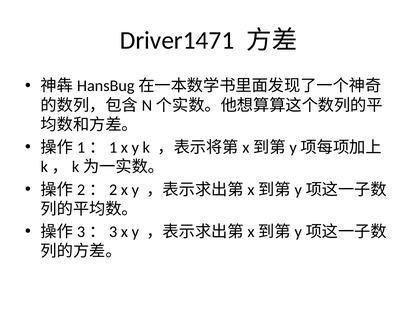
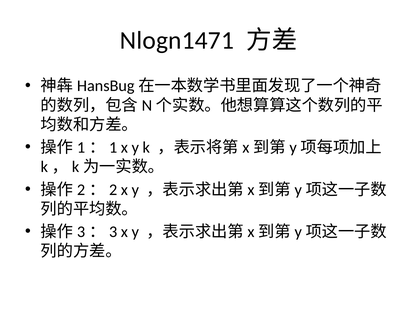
Driver1471: Driver1471 -> Nlogn1471
